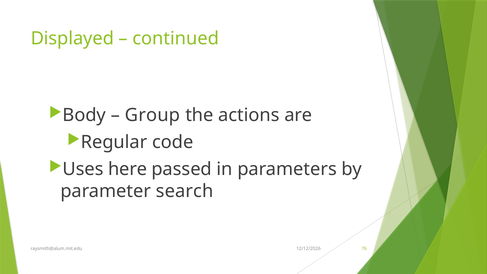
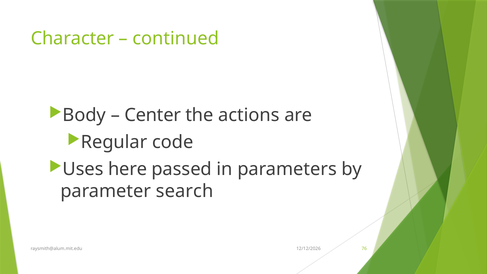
Displayed: Displayed -> Character
Group: Group -> Center
